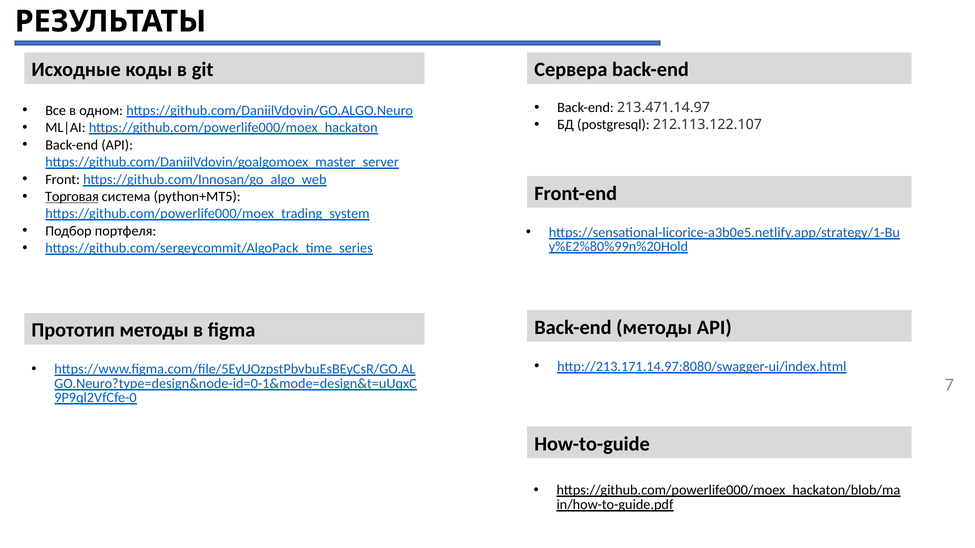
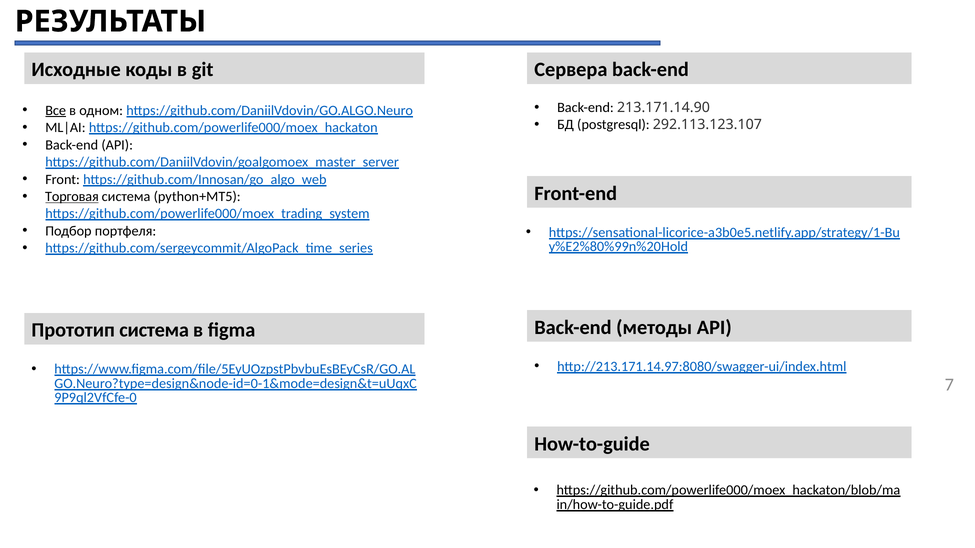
213.471.14.97: 213.471.14.97 -> 213.171.14.90
Все underline: none -> present
212.113.122.107: 212.113.122.107 -> 292.113.123.107
Прототип методы: методы -> система
